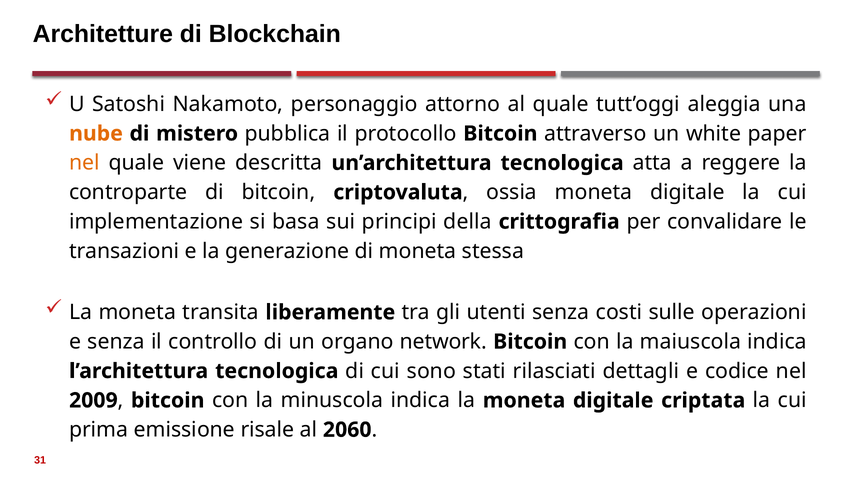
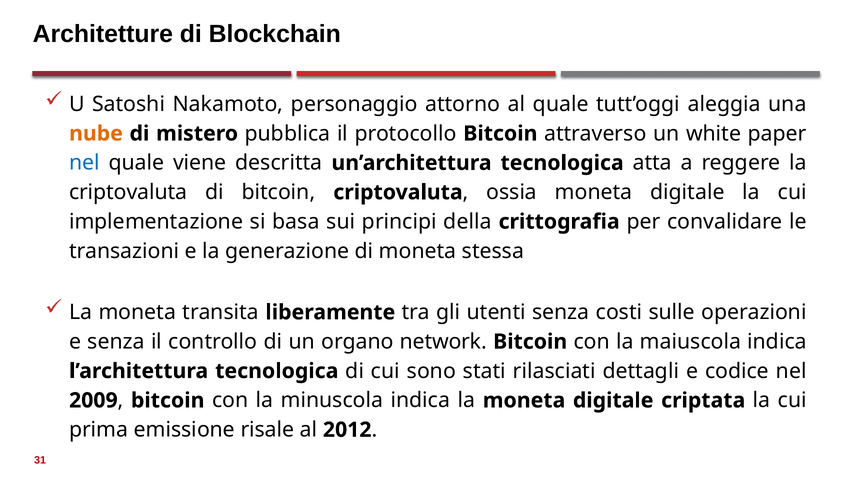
nel at (84, 163) colour: orange -> blue
controparte at (128, 192): controparte -> criptovaluta
2060: 2060 -> 2012
